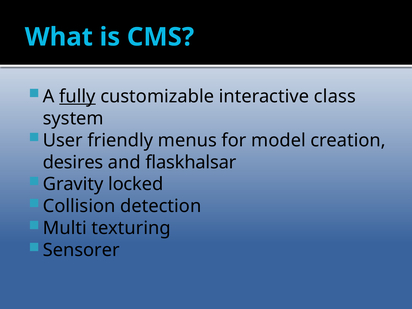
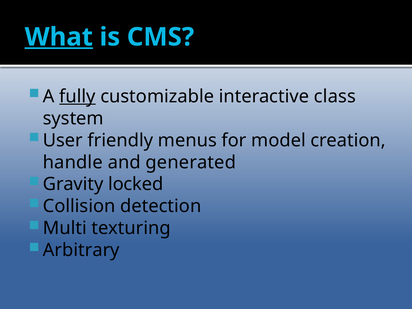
What underline: none -> present
desires: desires -> handle
flaskhalsar: flaskhalsar -> generated
Sensorer: Sensorer -> Arbitrary
